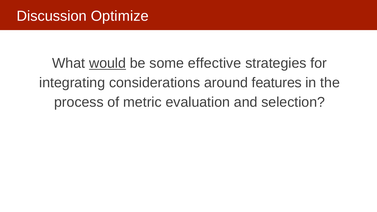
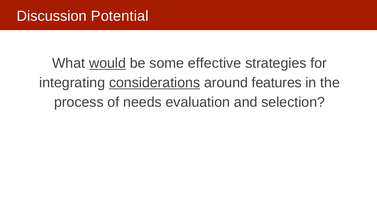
Optimize: Optimize -> Potential
considerations underline: none -> present
metric: metric -> needs
